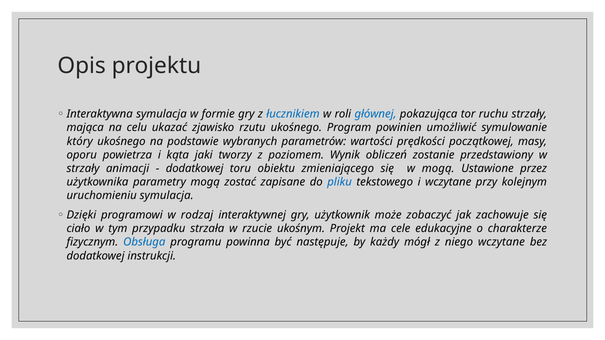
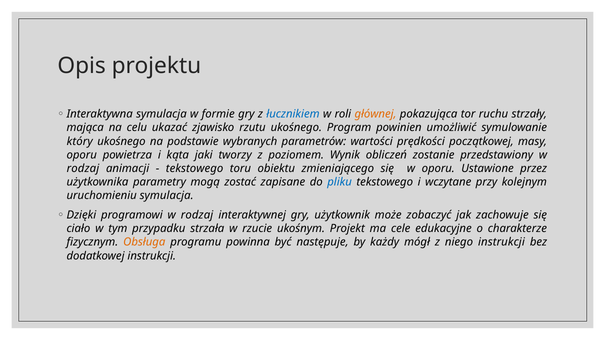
głównej colour: blue -> orange
strzały at (83, 169): strzały -> rodzaj
dodatkowej at (195, 169): dodatkowej -> tekstowego
w mogą: mogą -> oporu
Obsługa colour: blue -> orange
niego wczytane: wczytane -> instrukcji
